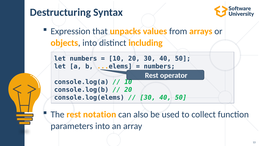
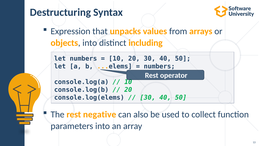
notation: notation -> negative
